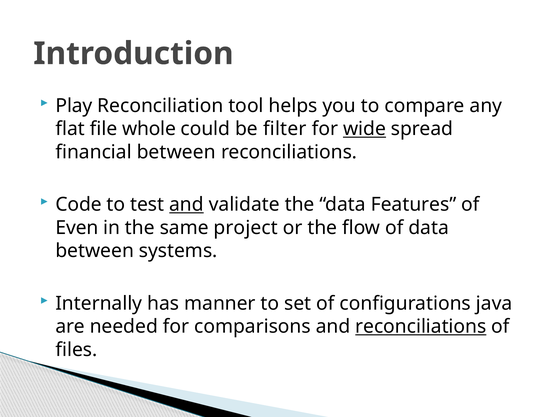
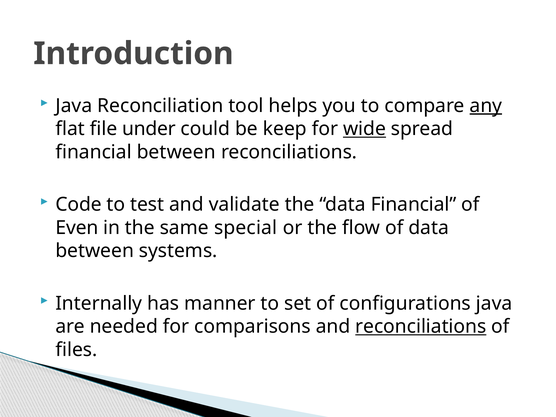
Play at (74, 106): Play -> Java
any underline: none -> present
whole: whole -> under
filter: filter -> keep
and at (186, 205) underline: present -> none
data Features: Features -> Financial
project: project -> special
